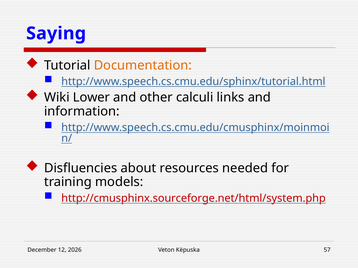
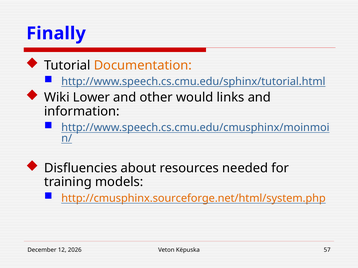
Saying: Saying -> Finally
calculi: calculi -> would
http://cmusphinx.sourceforge.net/html/system.php colour: red -> orange
